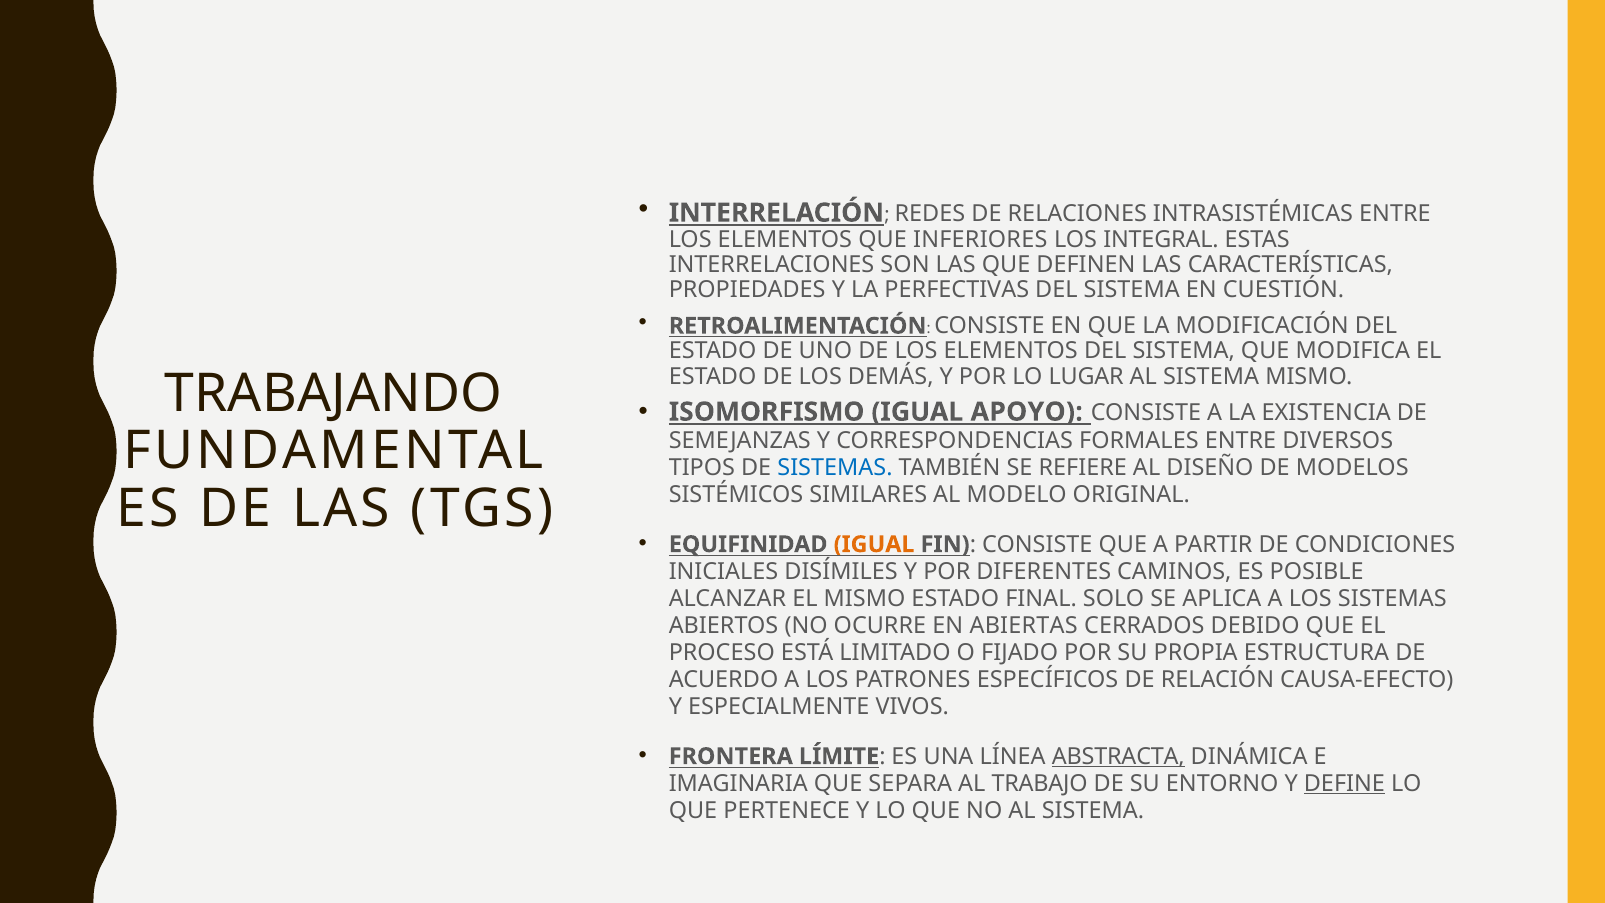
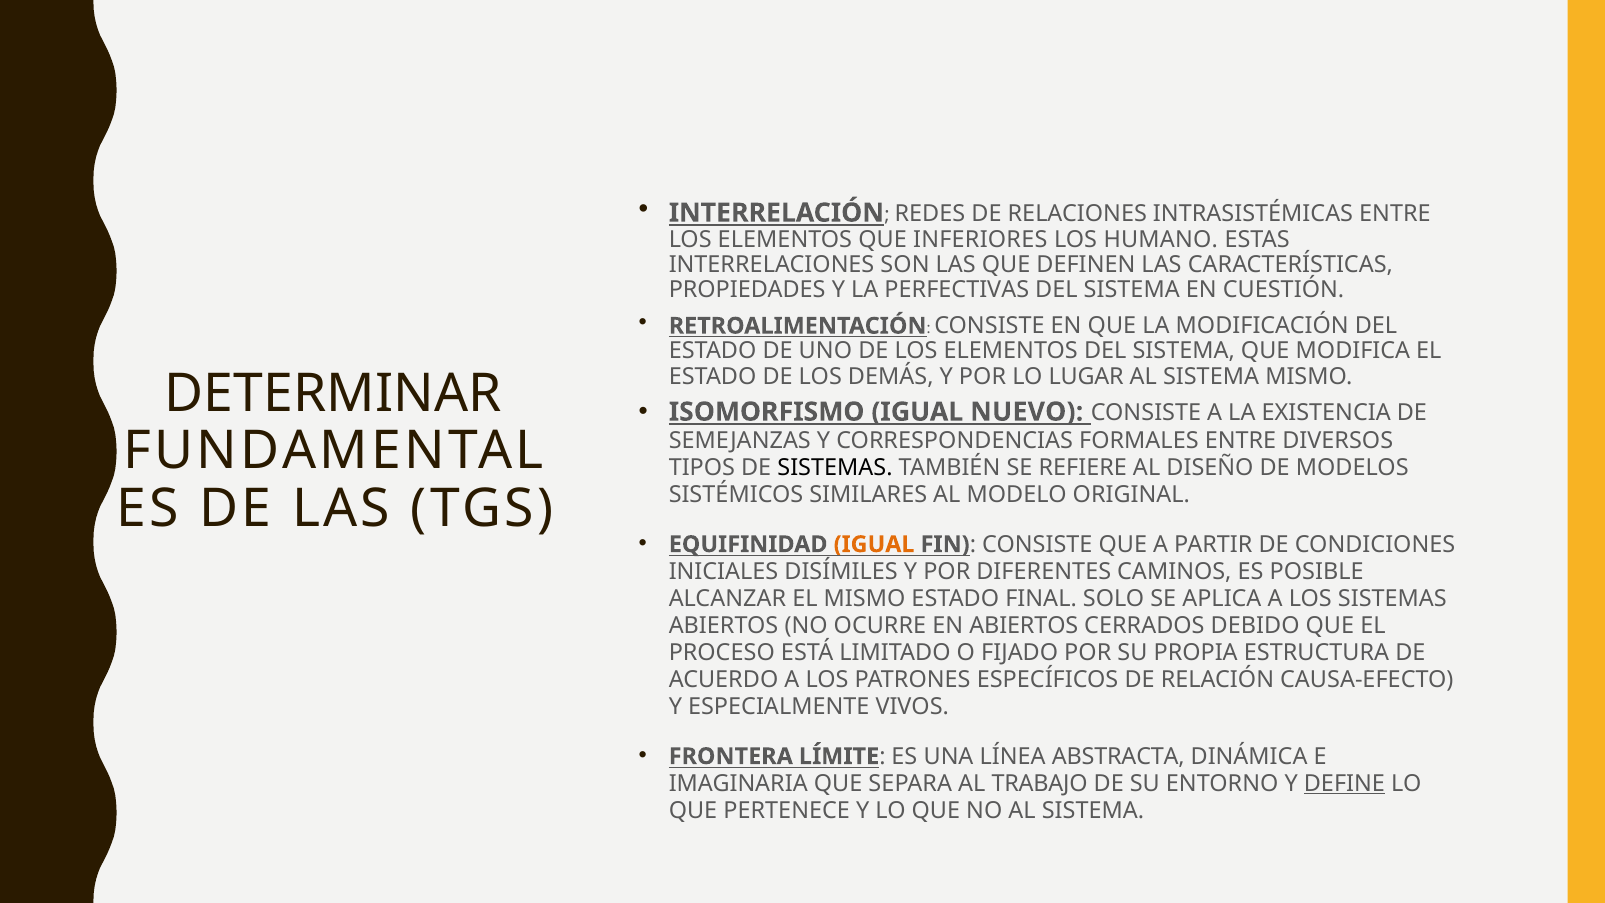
INTEGRAL: INTEGRAL -> HUMANO
TRABAJANDO: TRABAJANDO -> DETERMINAR
APOYO: APOYO -> NUEVO
SISTEMAS at (835, 468) colour: blue -> black
EN ABIERTAS: ABIERTAS -> ABIERTOS
ABSTRACTA underline: present -> none
